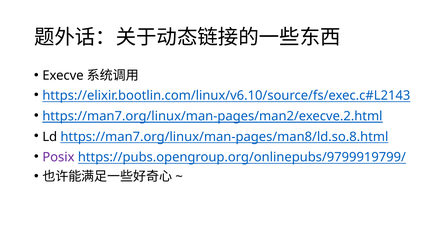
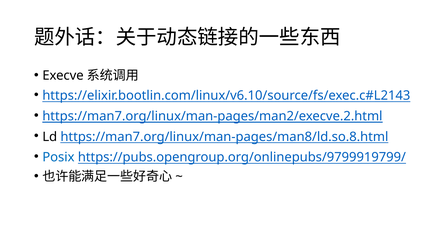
Posix colour: purple -> blue
